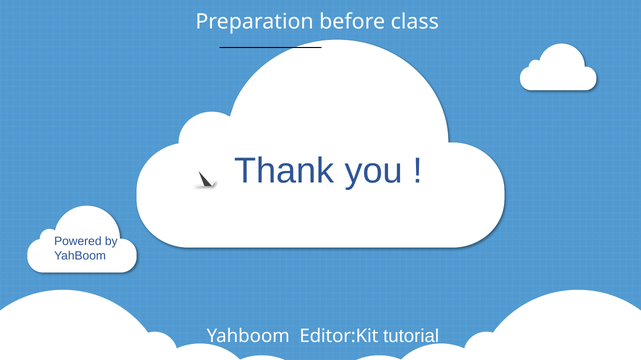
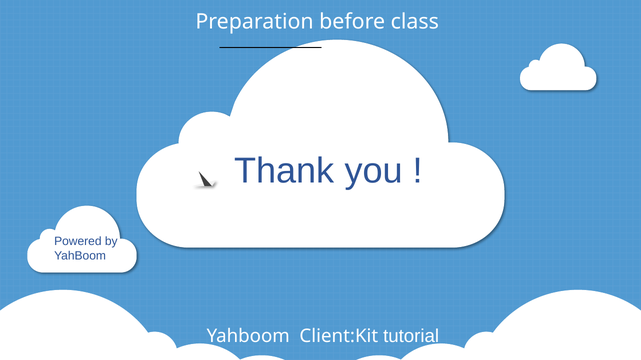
Editor:Kit: Editor:Kit -> Client:Kit
